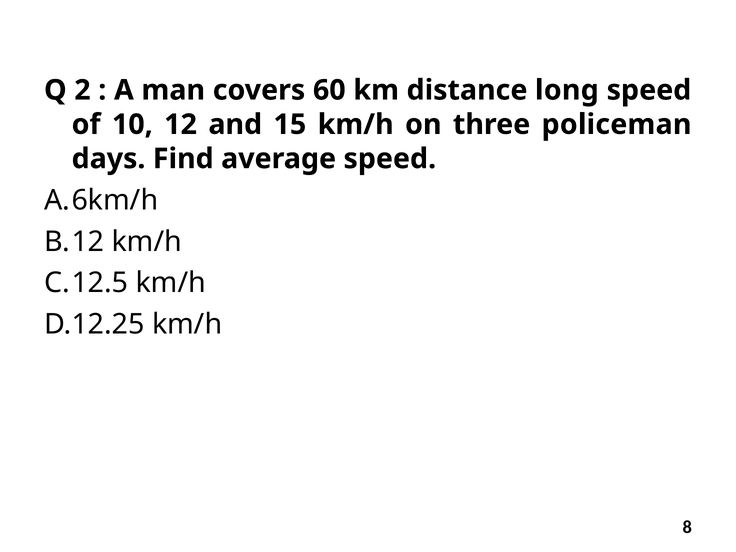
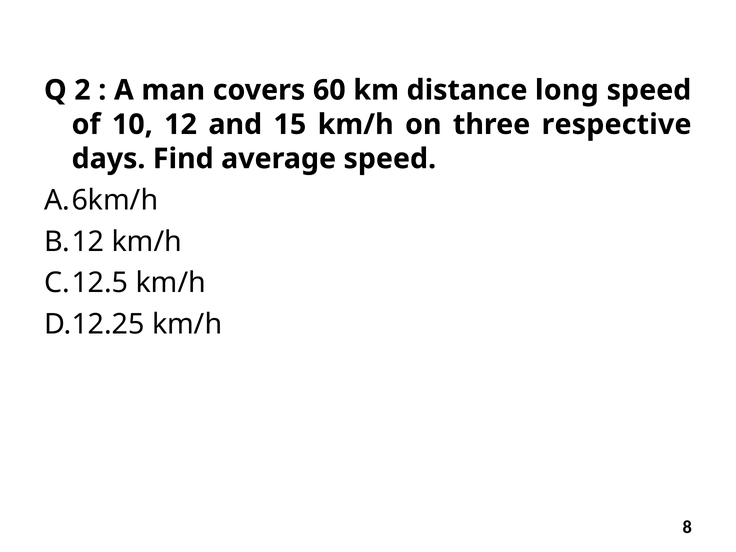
policeman: policeman -> respective
